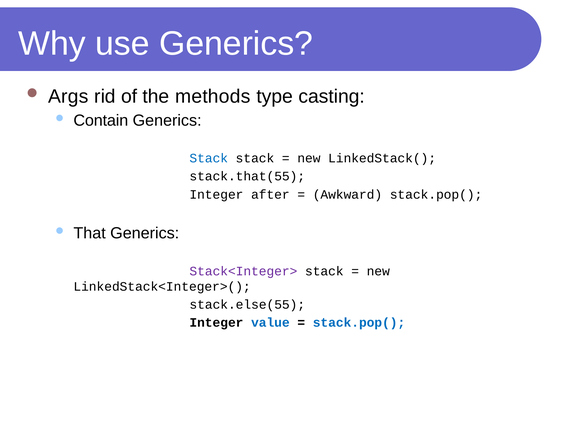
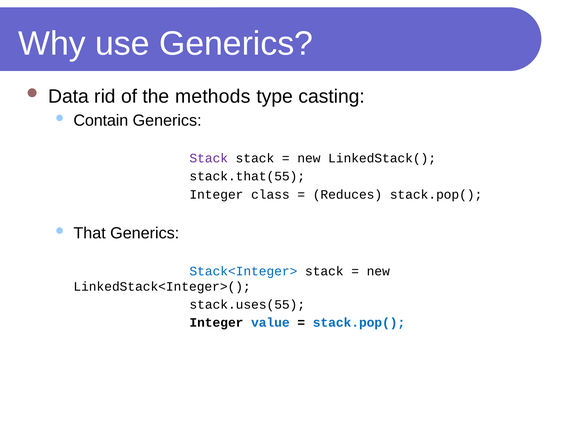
Args: Args -> Data
Stack at (209, 158) colour: blue -> purple
after: after -> class
Awkward: Awkward -> Reduces
Stack<Integer> colour: purple -> blue
stack.else(55: stack.else(55 -> stack.uses(55
